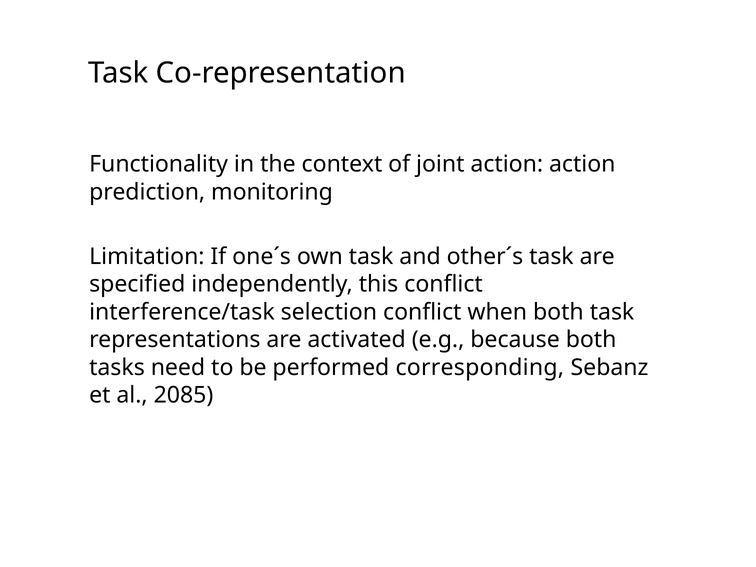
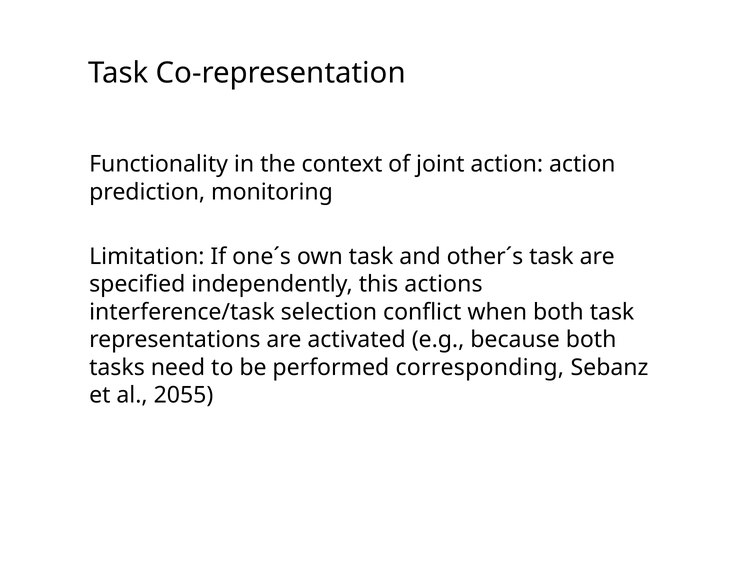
this conflict: conflict -> actions
2085: 2085 -> 2055
